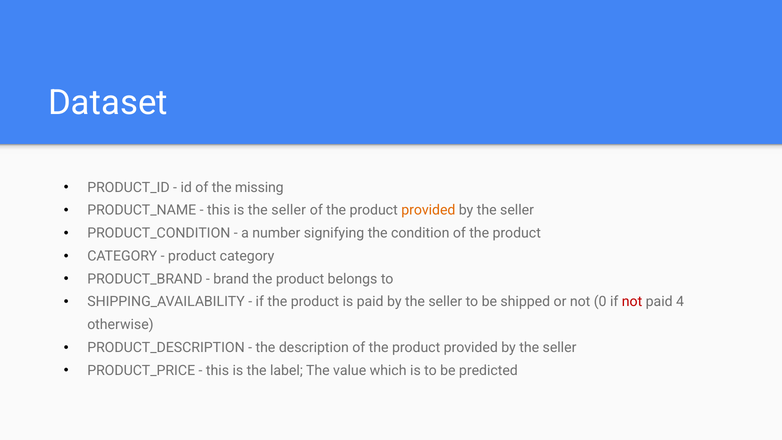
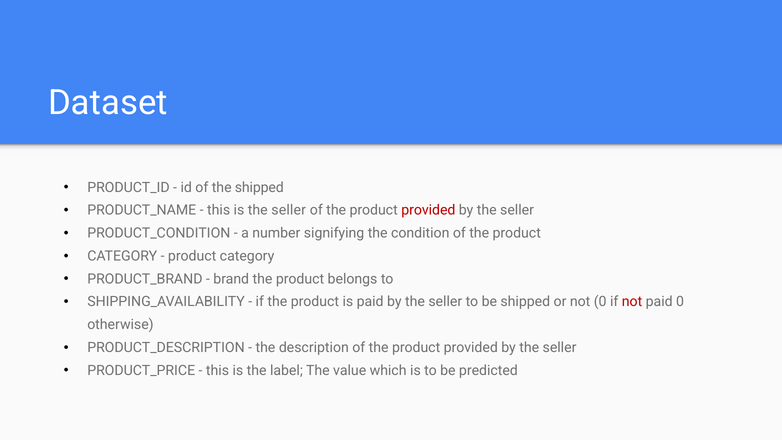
the missing: missing -> shipped
provided at (428, 210) colour: orange -> red
paid 4: 4 -> 0
